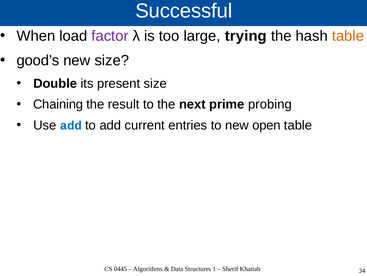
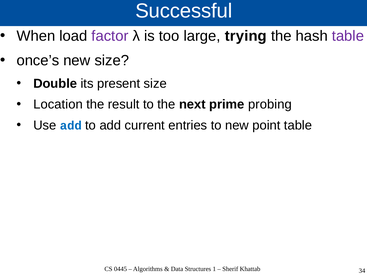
table at (348, 36) colour: orange -> purple
good’s: good’s -> once’s
Chaining: Chaining -> Location
open: open -> point
